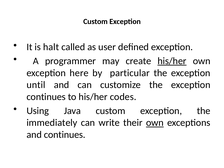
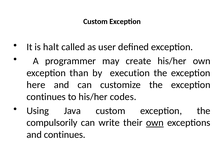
his/her at (172, 61) underline: present -> none
here: here -> than
particular: particular -> execution
until: until -> here
immediately: immediately -> compulsorily
